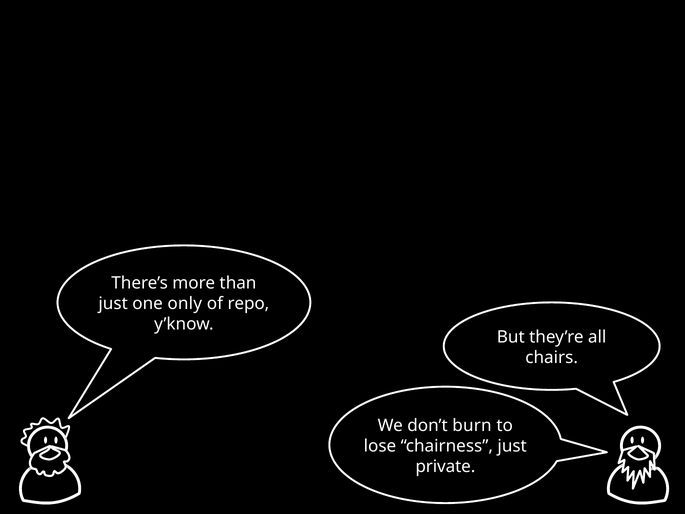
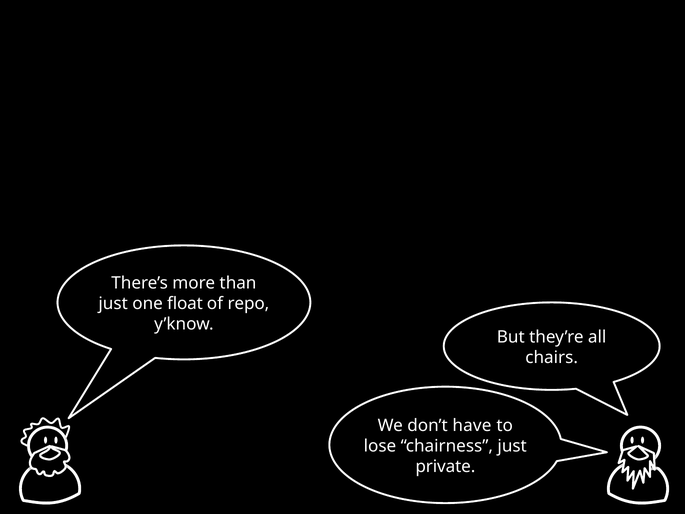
only: only -> float
burn: burn -> have
